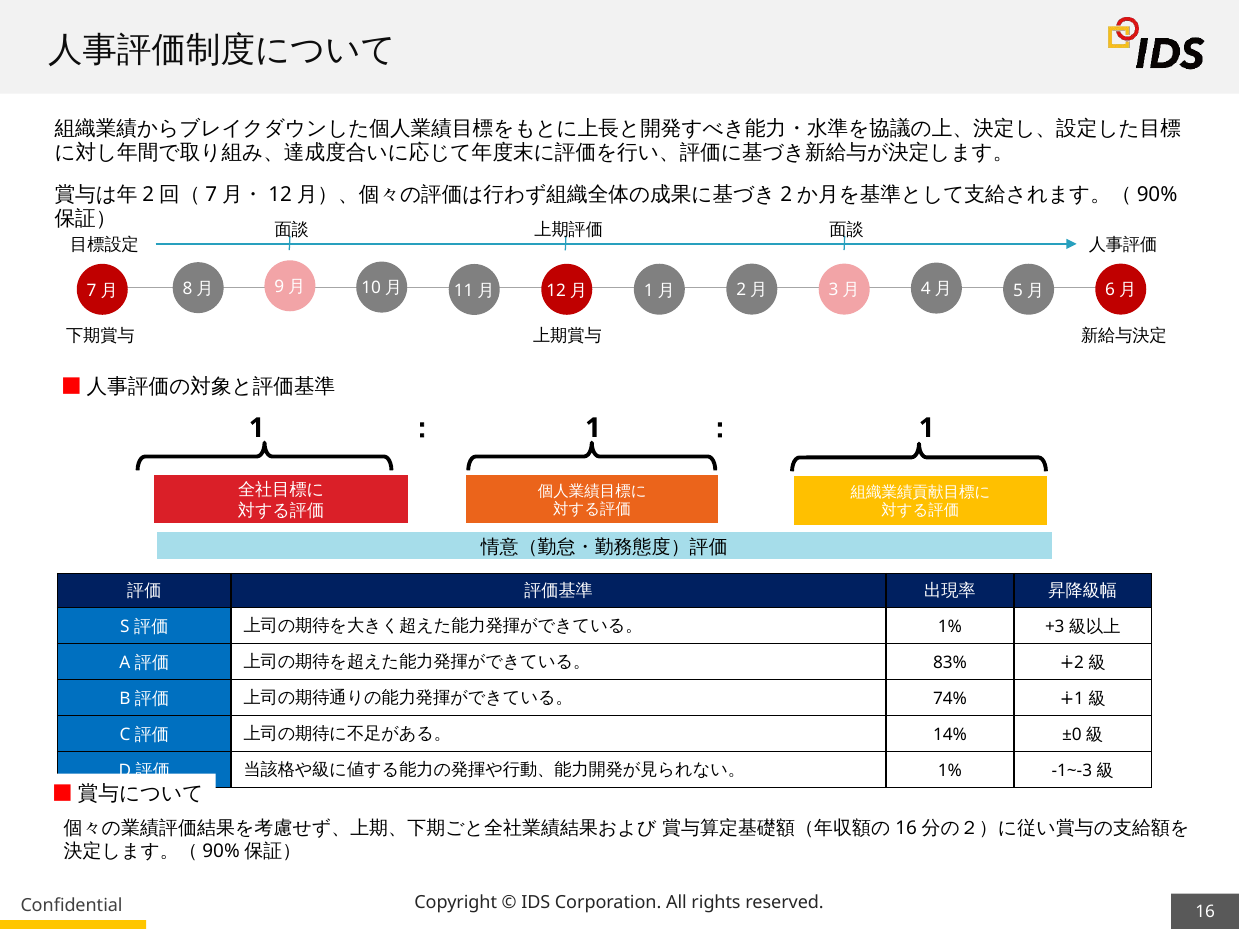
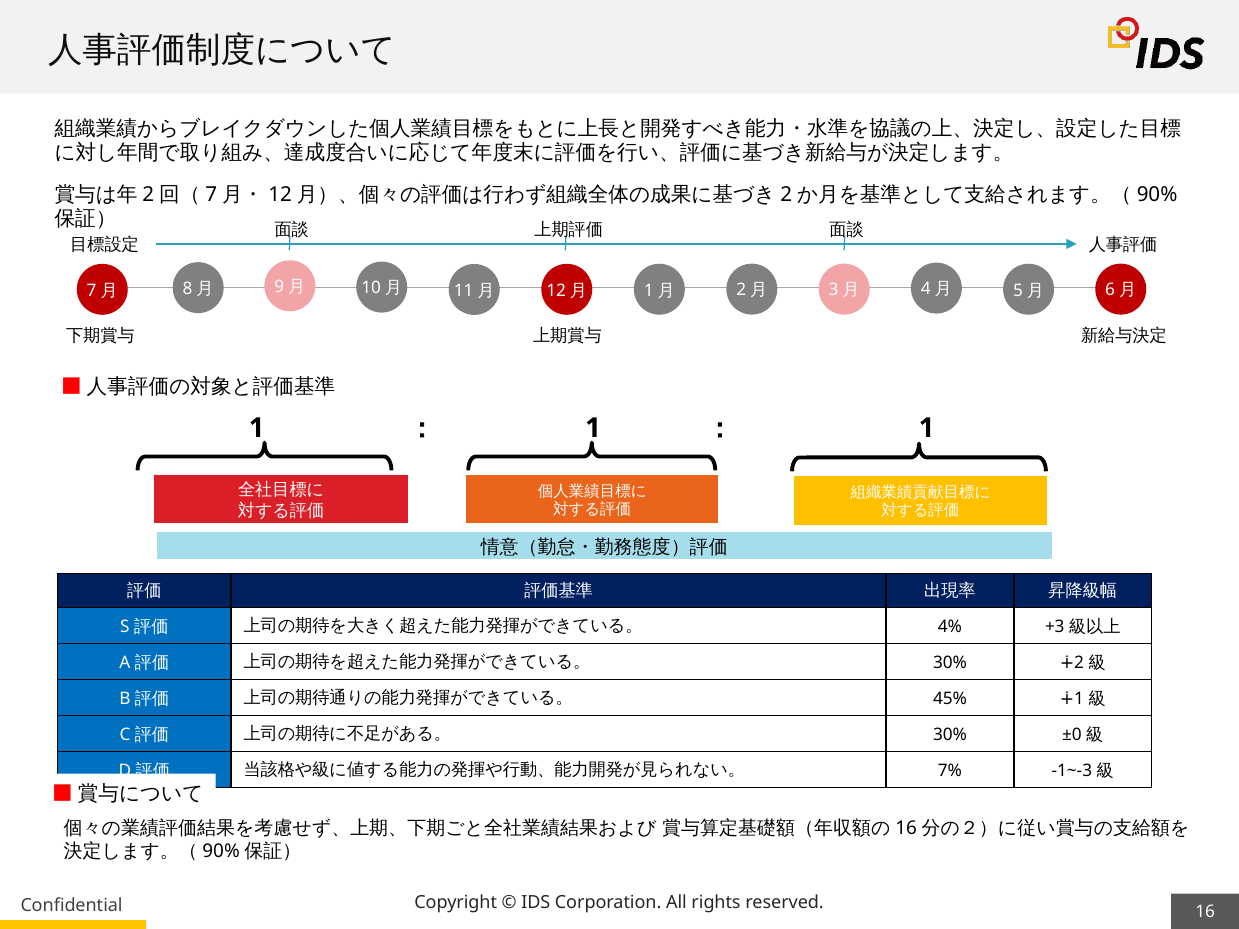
1% at (950, 627): 1% -> 4%
83% at (950, 663): 83% -> 30%
74%: 74% -> 45%
14% at (950, 735): 14% -> 30%
1% at (950, 771): 1% -> 7%
